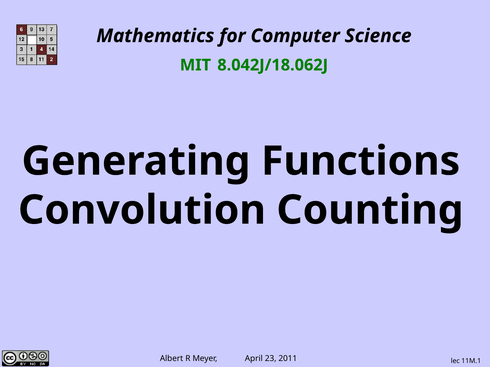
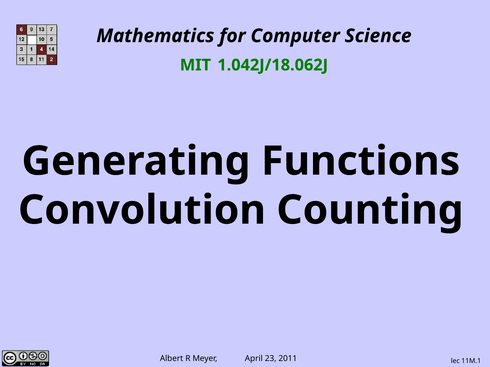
8.042J/18.062J: 8.042J/18.062J -> 1.042J/18.062J
